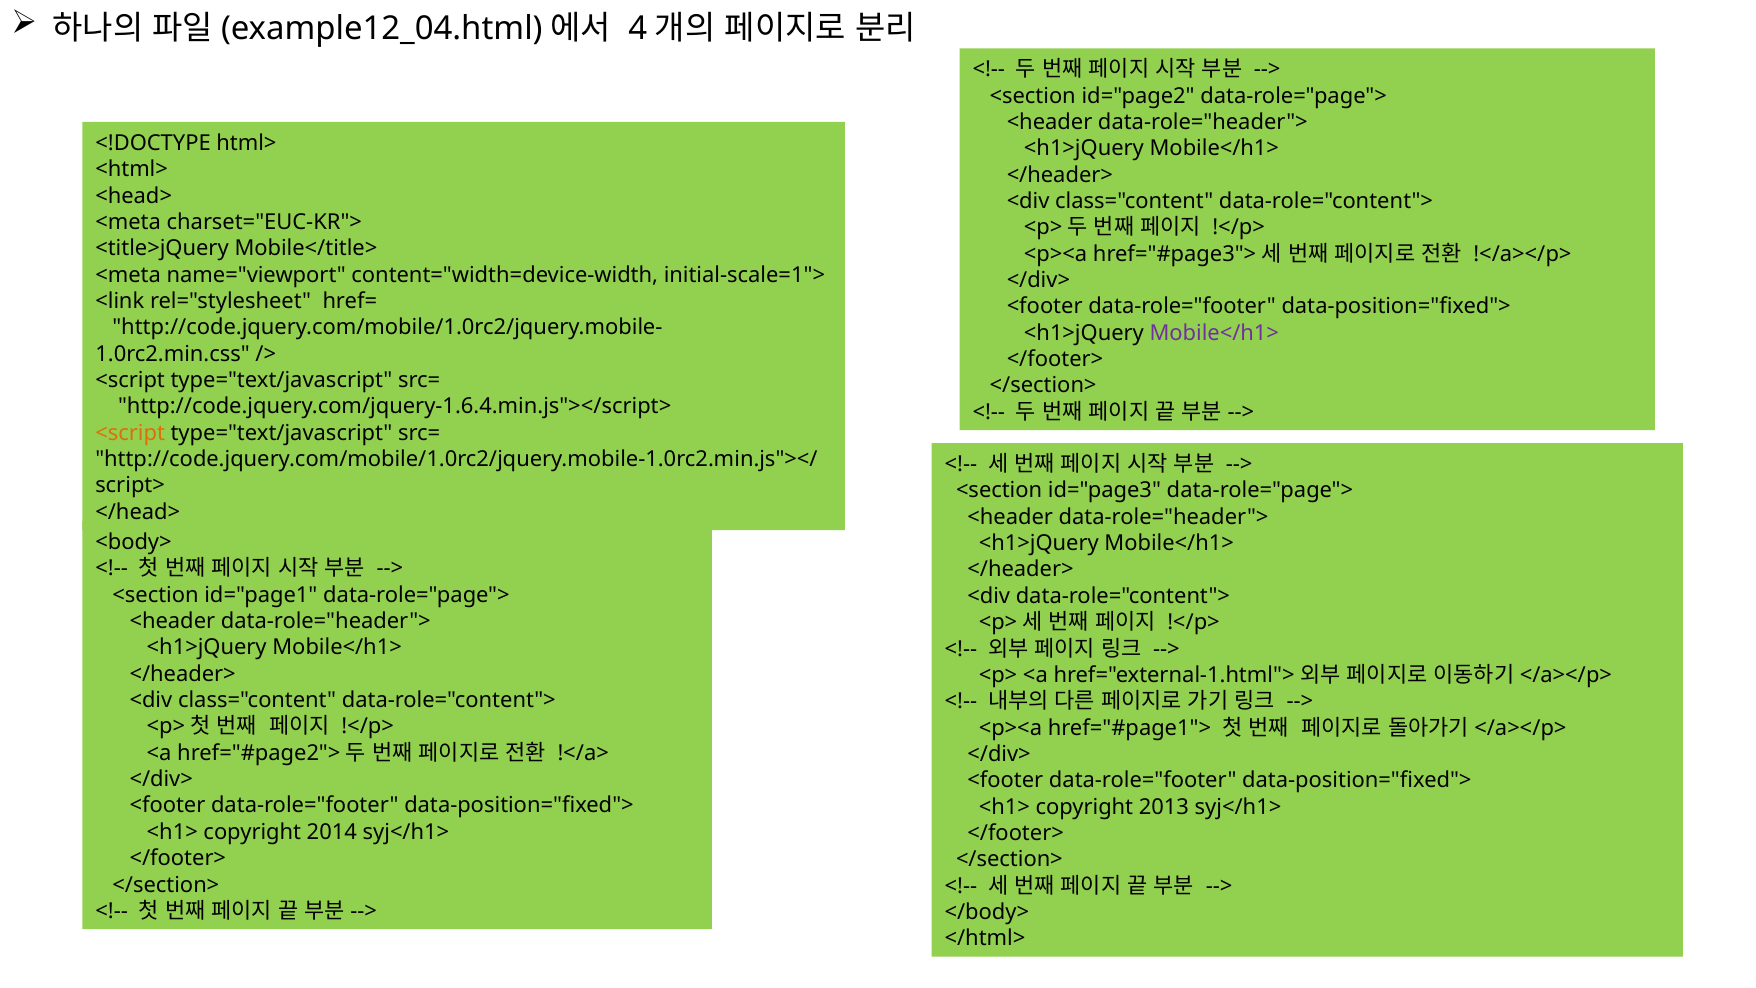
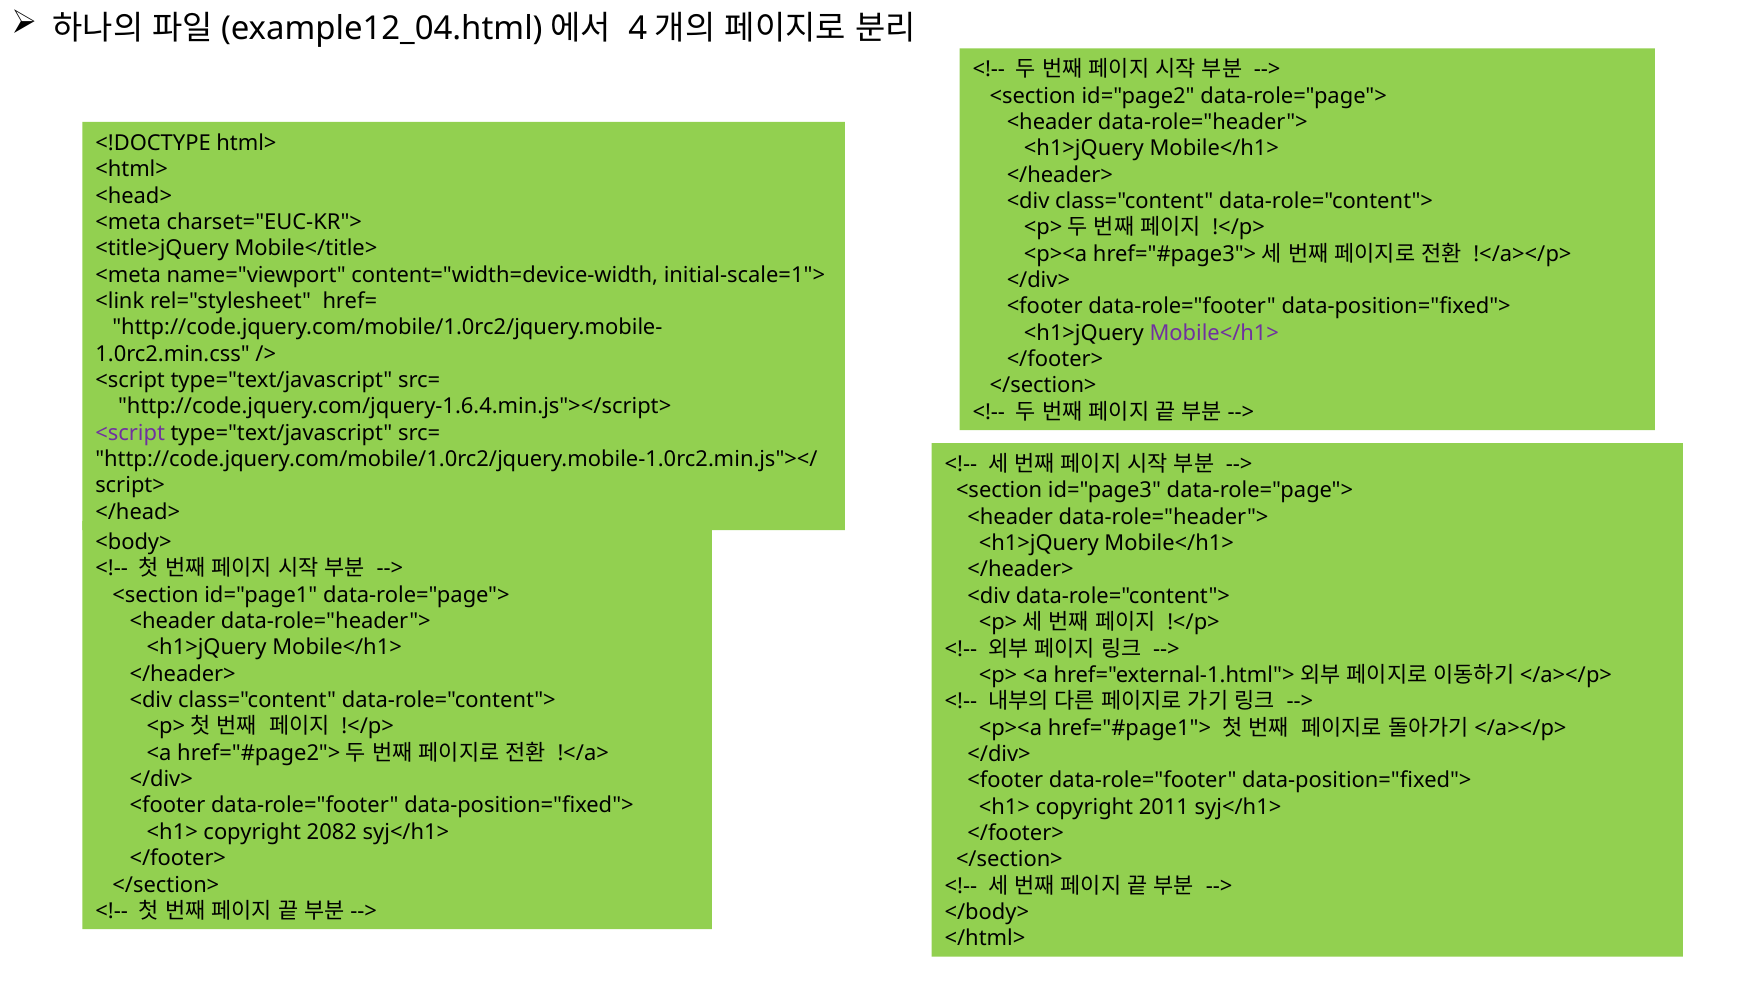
<script at (130, 433) colour: orange -> purple
2013: 2013 -> 2011
2014: 2014 -> 2082
